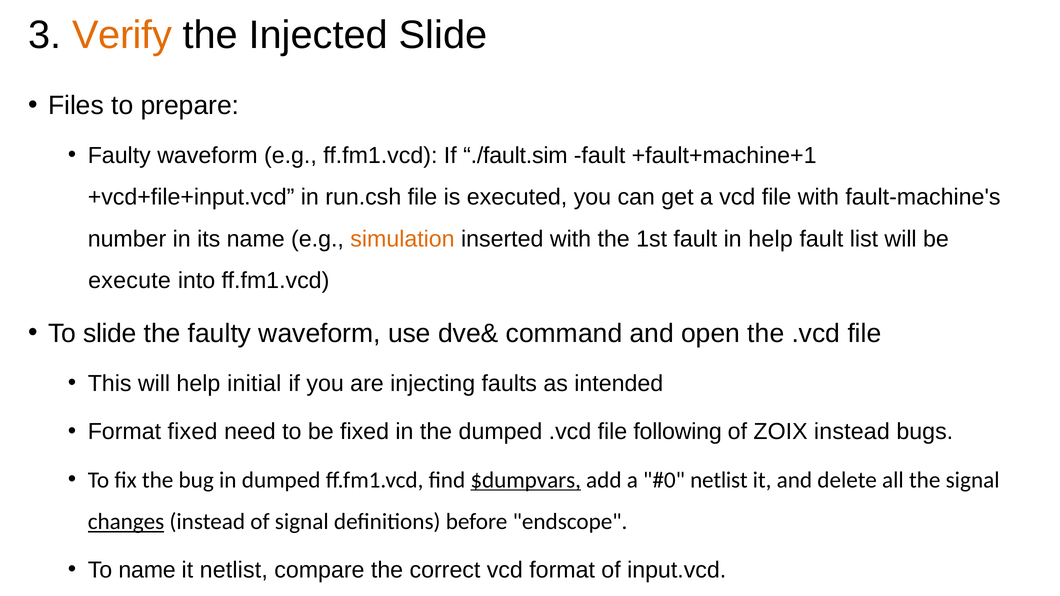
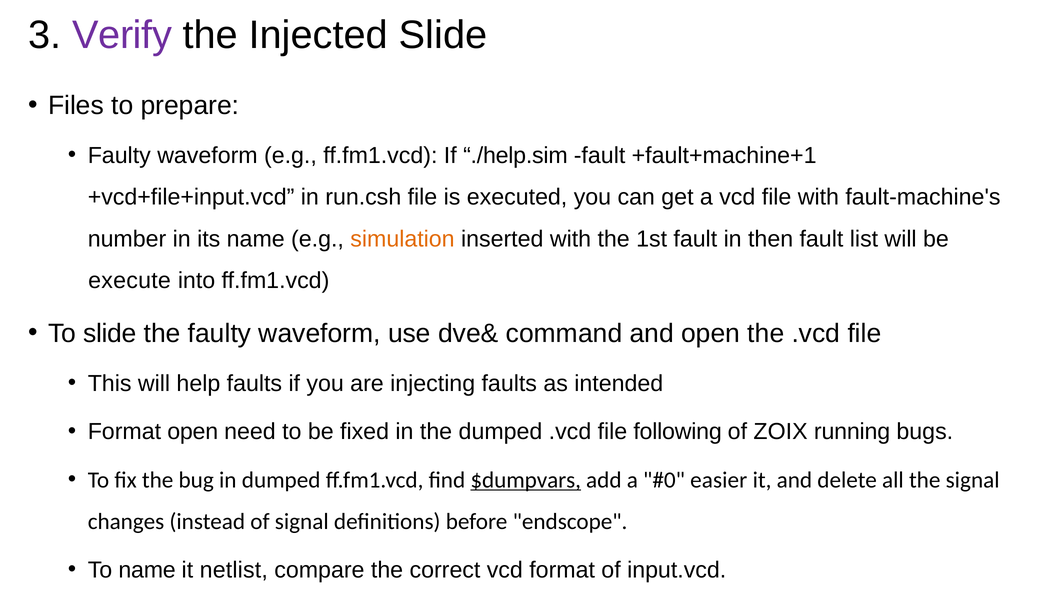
Verify colour: orange -> purple
./fault.sim: ./fault.sim -> ./help.sim
in help: help -> then
help initial: initial -> faults
Format fixed: fixed -> open
ZOIX instead: instead -> running
netlist at (719, 480): netlist -> easier
changes underline: present -> none
